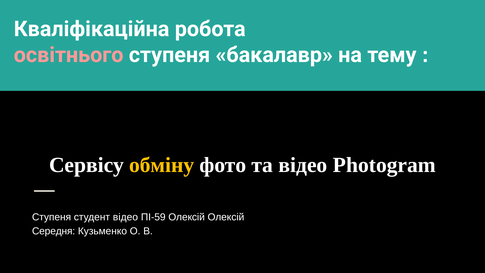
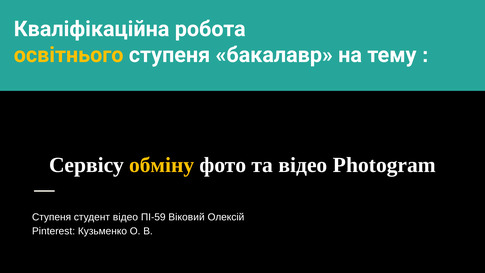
освітнього colour: pink -> yellow
ПІ-59 Олексій: Олексій -> Віковий
Середня: Середня -> Pinterest
